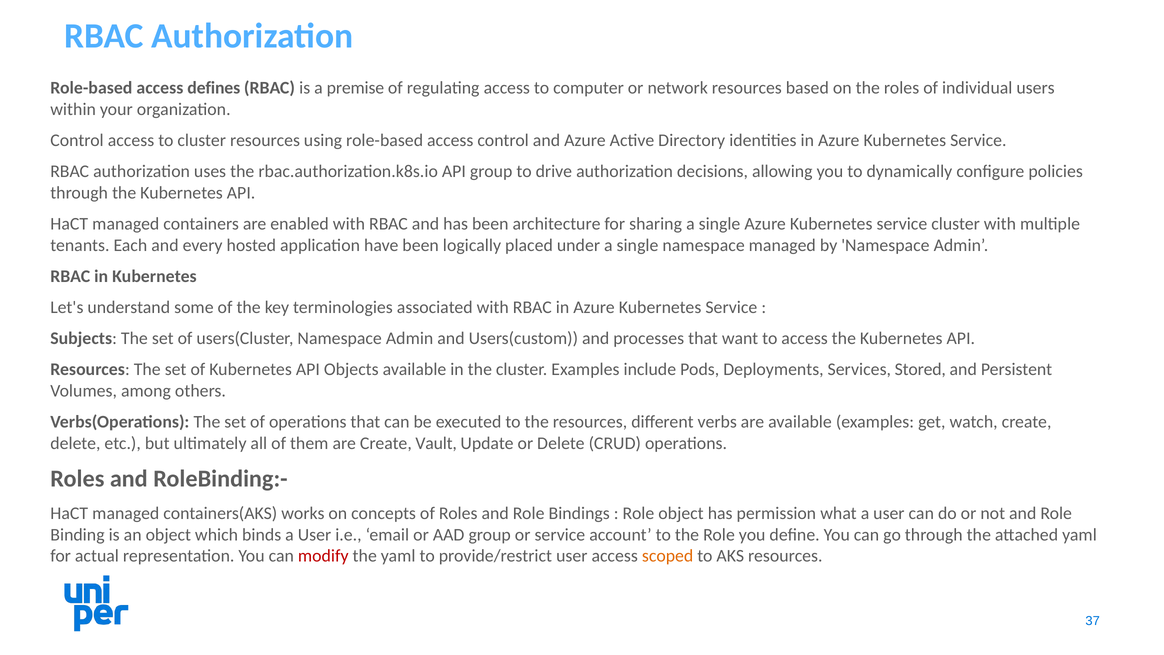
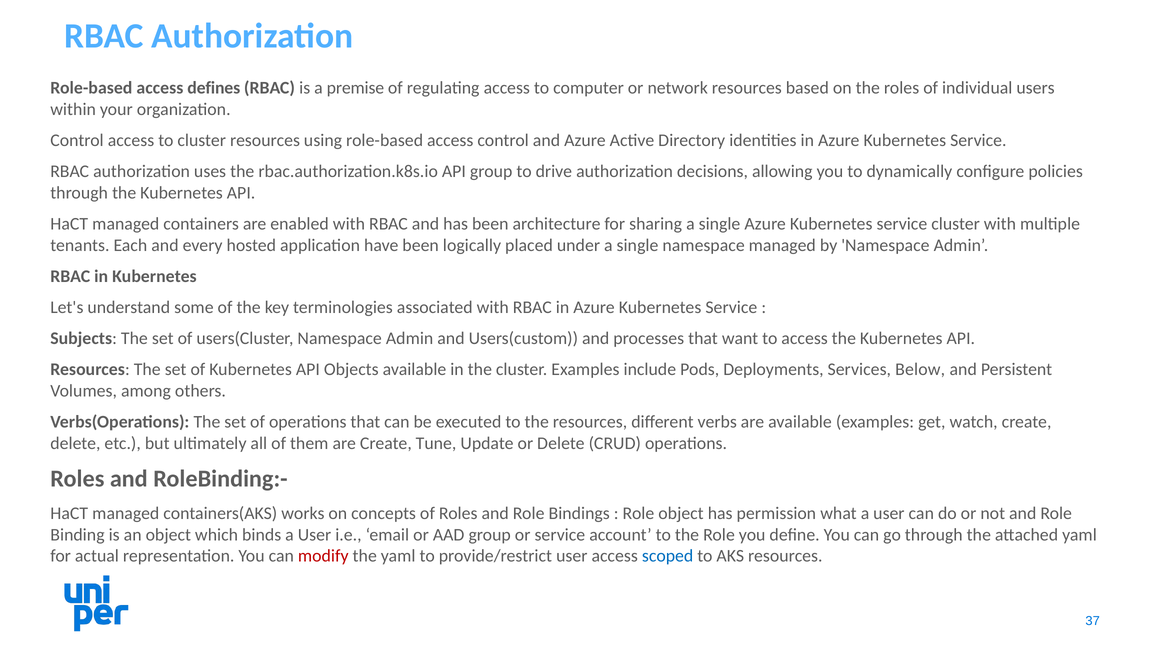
Stored: Stored -> Below
Vault: Vault -> Tune
scoped colour: orange -> blue
